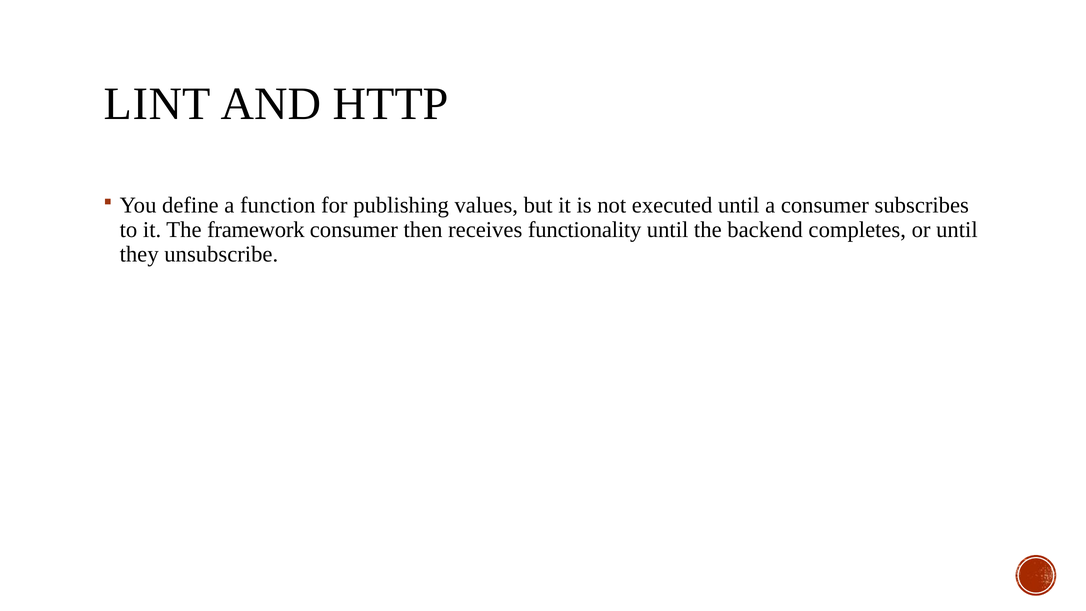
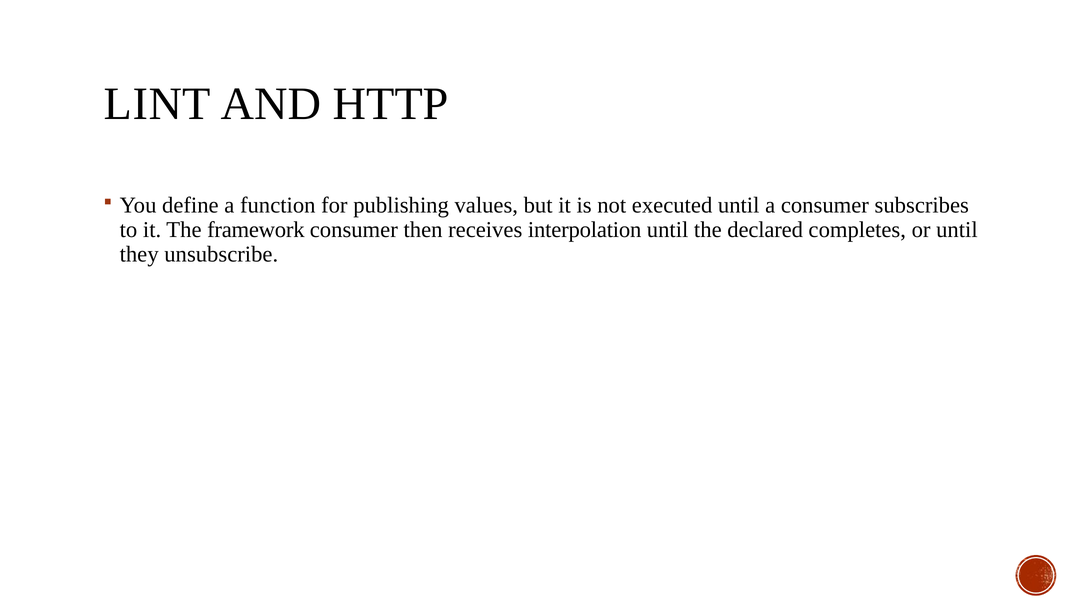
functionality: functionality -> interpolation
backend: backend -> declared
